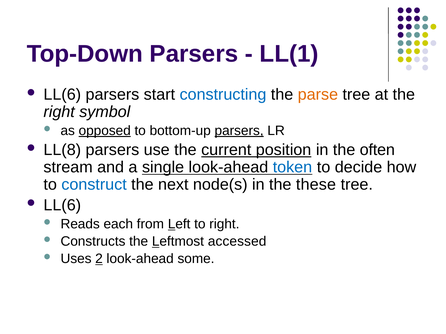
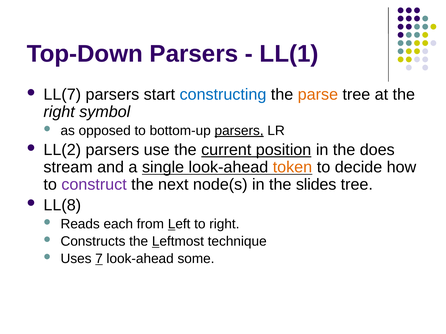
LL(6 at (62, 95): LL(6 -> LL(7
opposed underline: present -> none
LL(8: LL(8 -> LL(2
often: often -> does
token colour: blue -> orange
construct colour: blue -> purple
these: these -> slides
LL(6 at (62, 205): LL(6 -> LL(8
accessed: accessed -> technique
2: 2 -> 7
